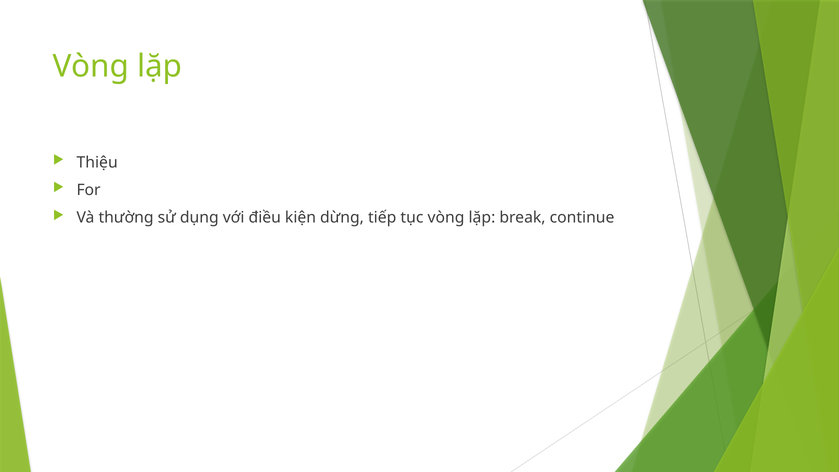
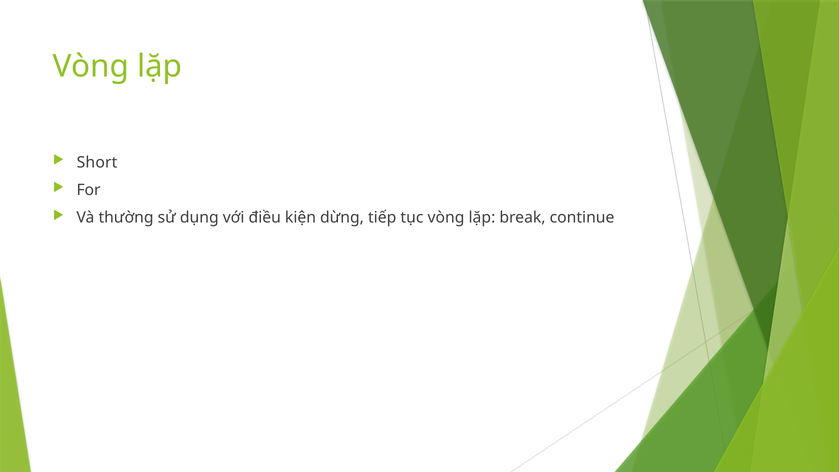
Thiệu: Thiệu -> Short
